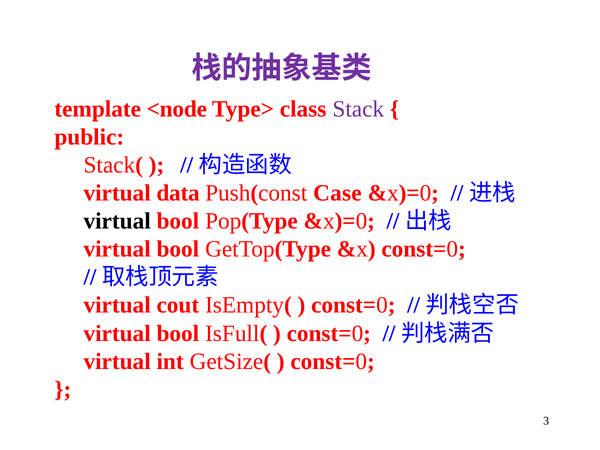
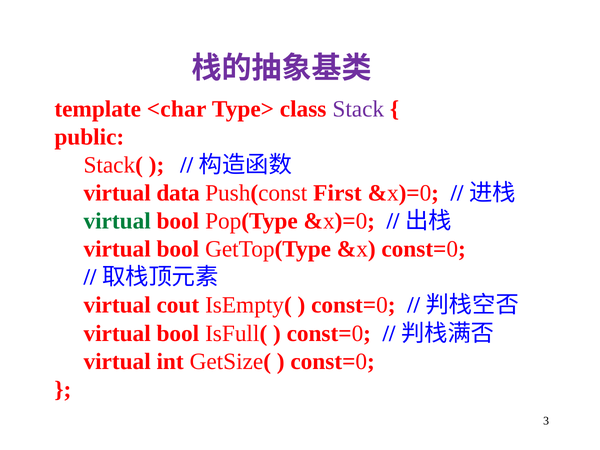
<node: <node -> <char
Case: Case -> First
virtual at (117, 221) colour: black -> green
